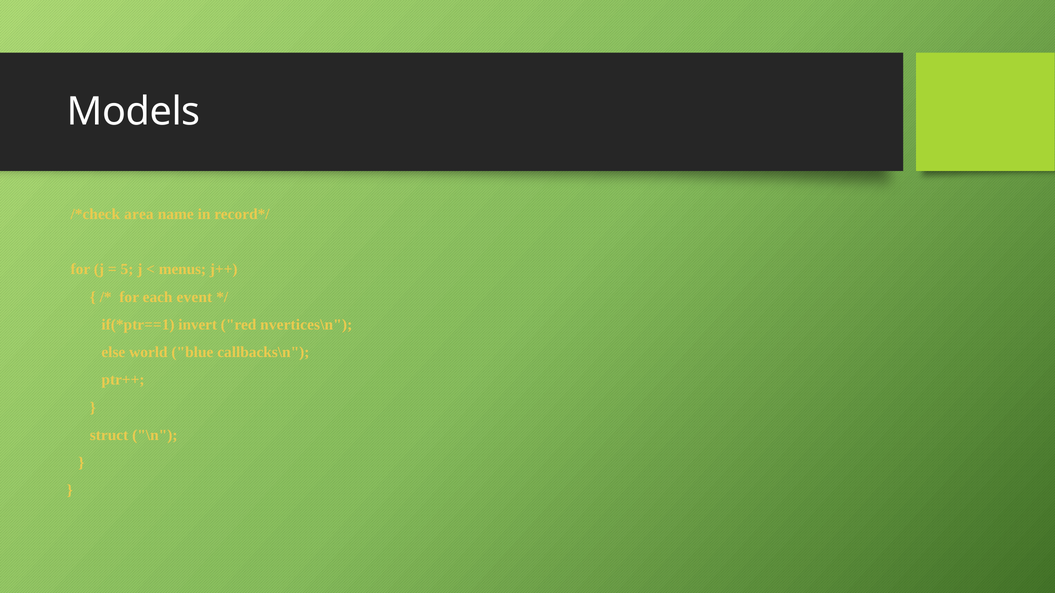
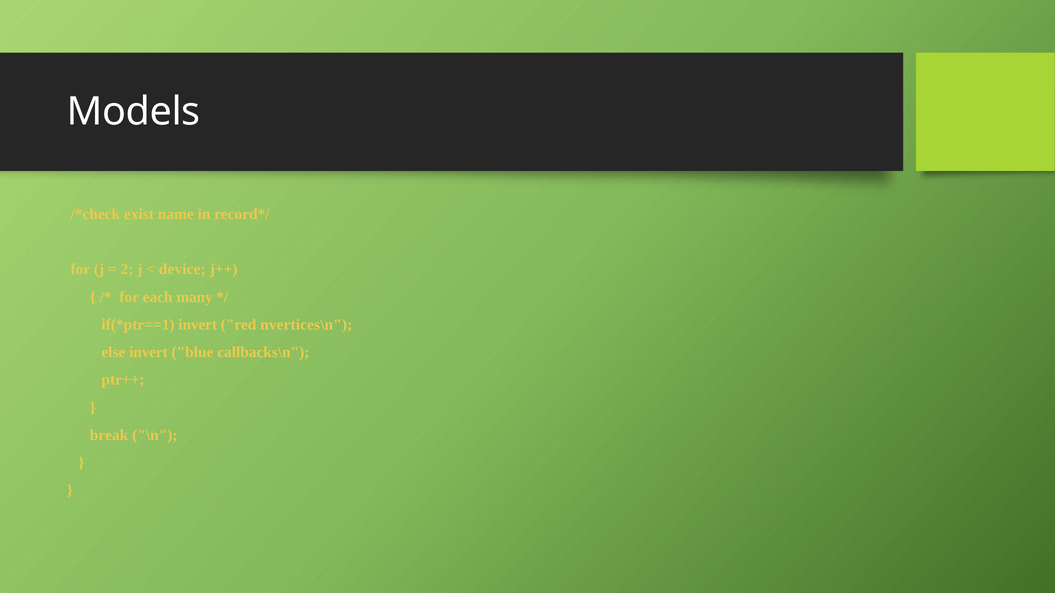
area: area -> exist
5: 5 -> 2
menus: menus -> device
event: event -> many
else world: world -> invert
struct: struct -> break
